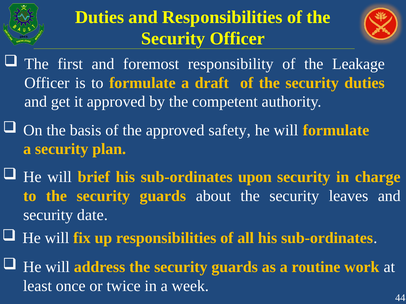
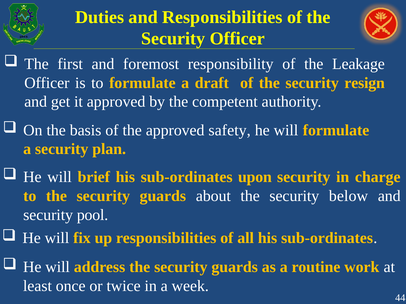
security duties: duties -> resign
leaves: leaves -> below
date: date -> pool
